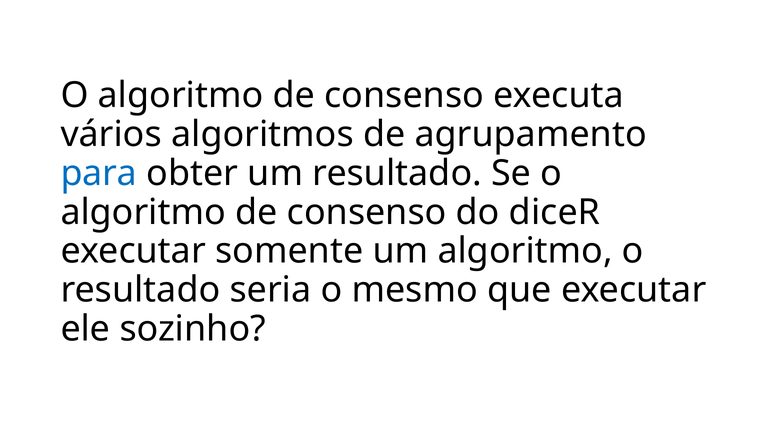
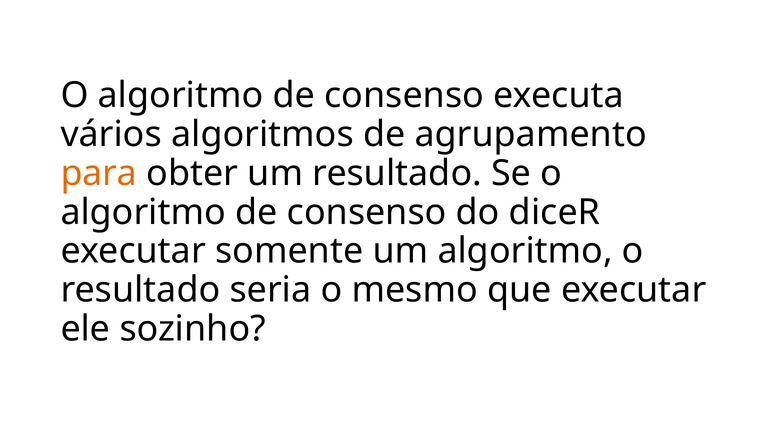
para colour: blue -> orange
